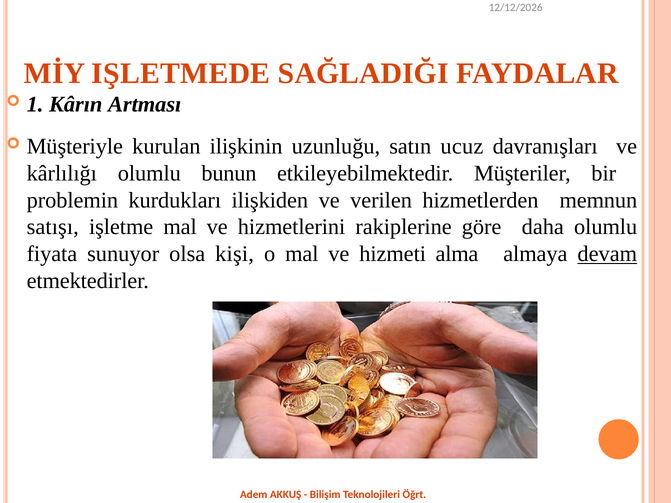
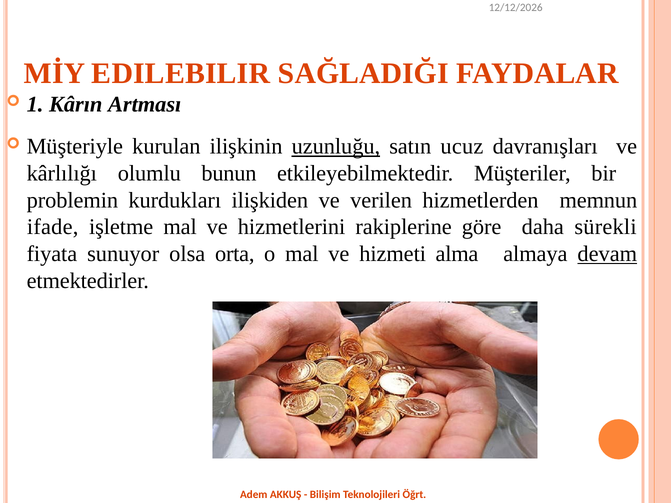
IŞLETMEDE: IŞLETMEDE -> EDILEBILIR
uzunluğu underline: none -> present
satışı: satışı -> ifade
daha olumlu: olumlu -> sürekli
kişi: kişi -> orta
